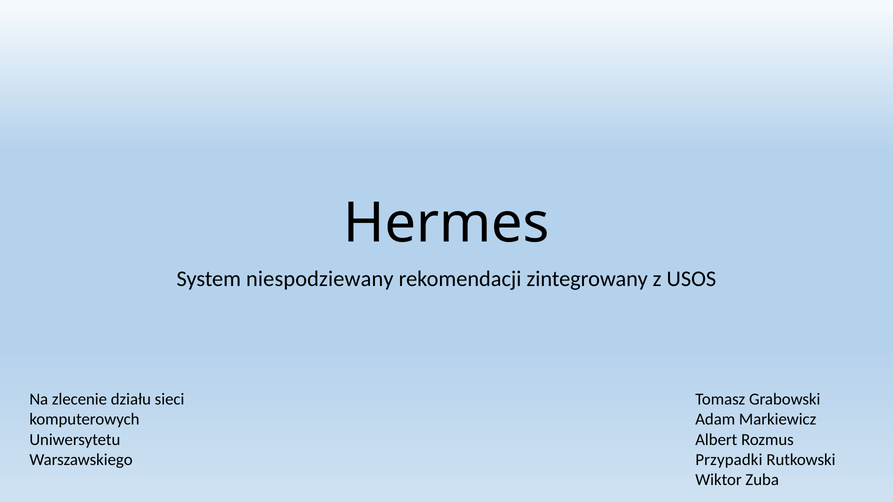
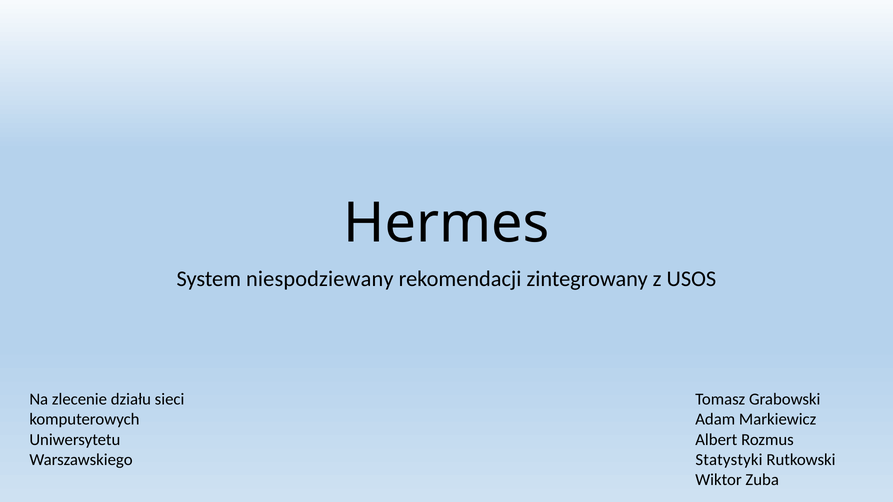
Przypadki: Przypadki -> Statystyki
